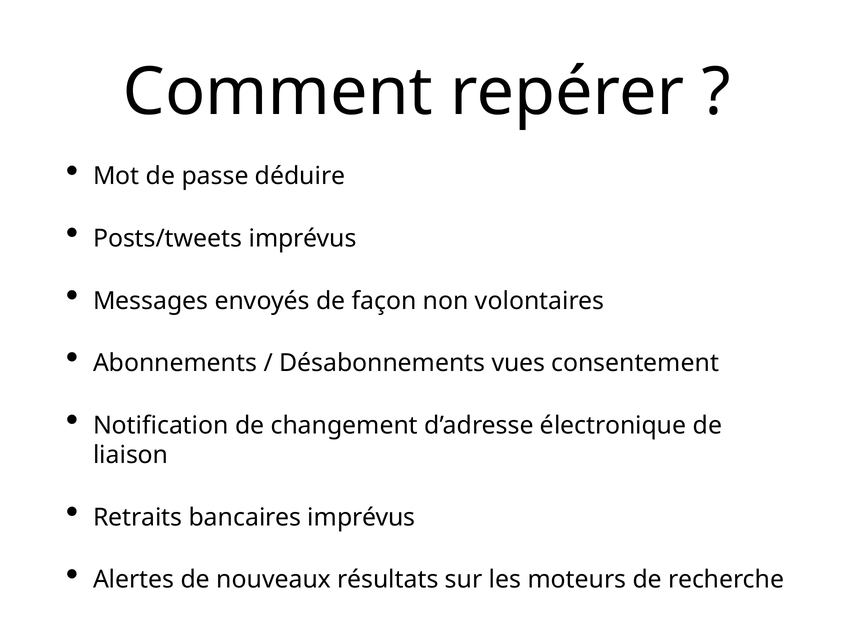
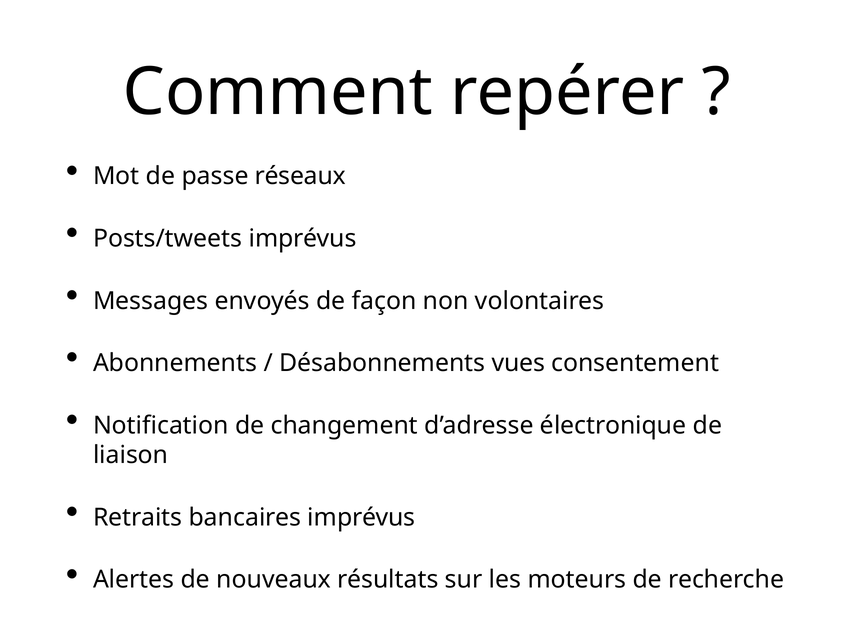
déduire: déduire -> réseaux
